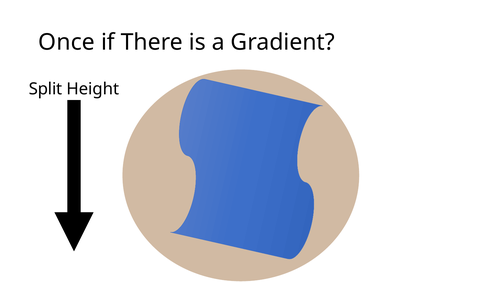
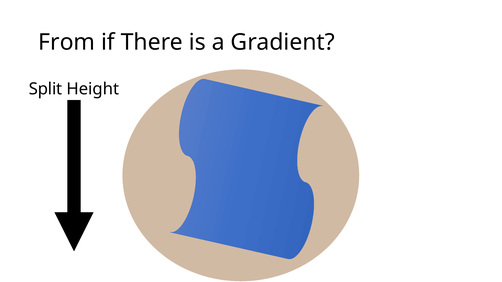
Once: Once -> From
